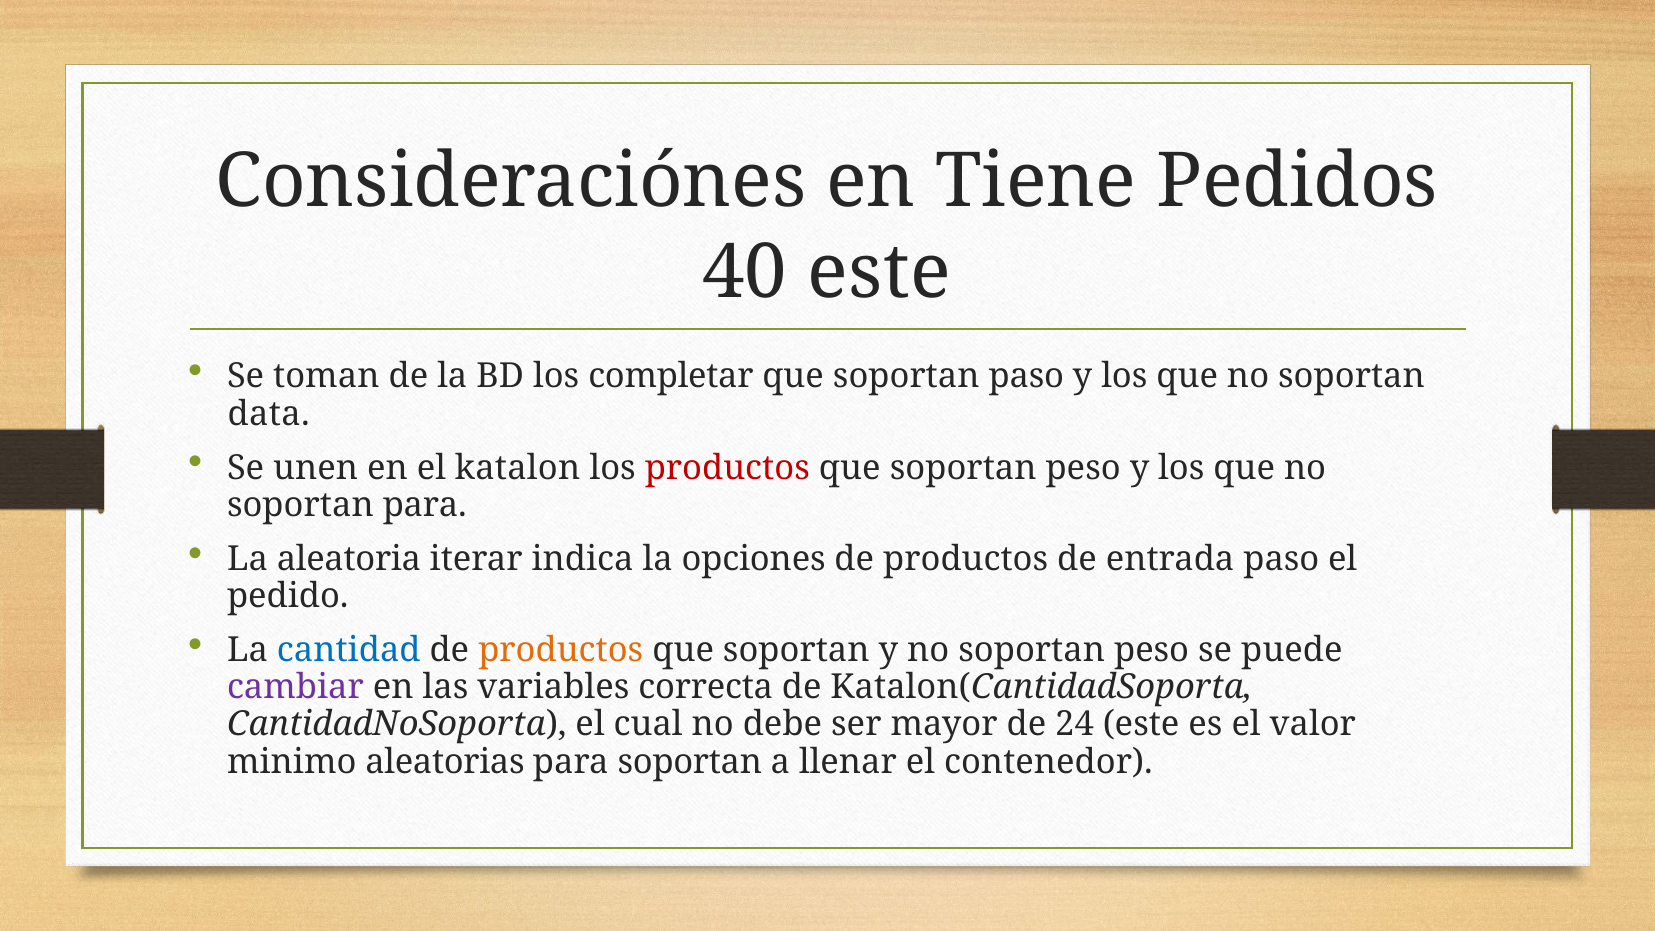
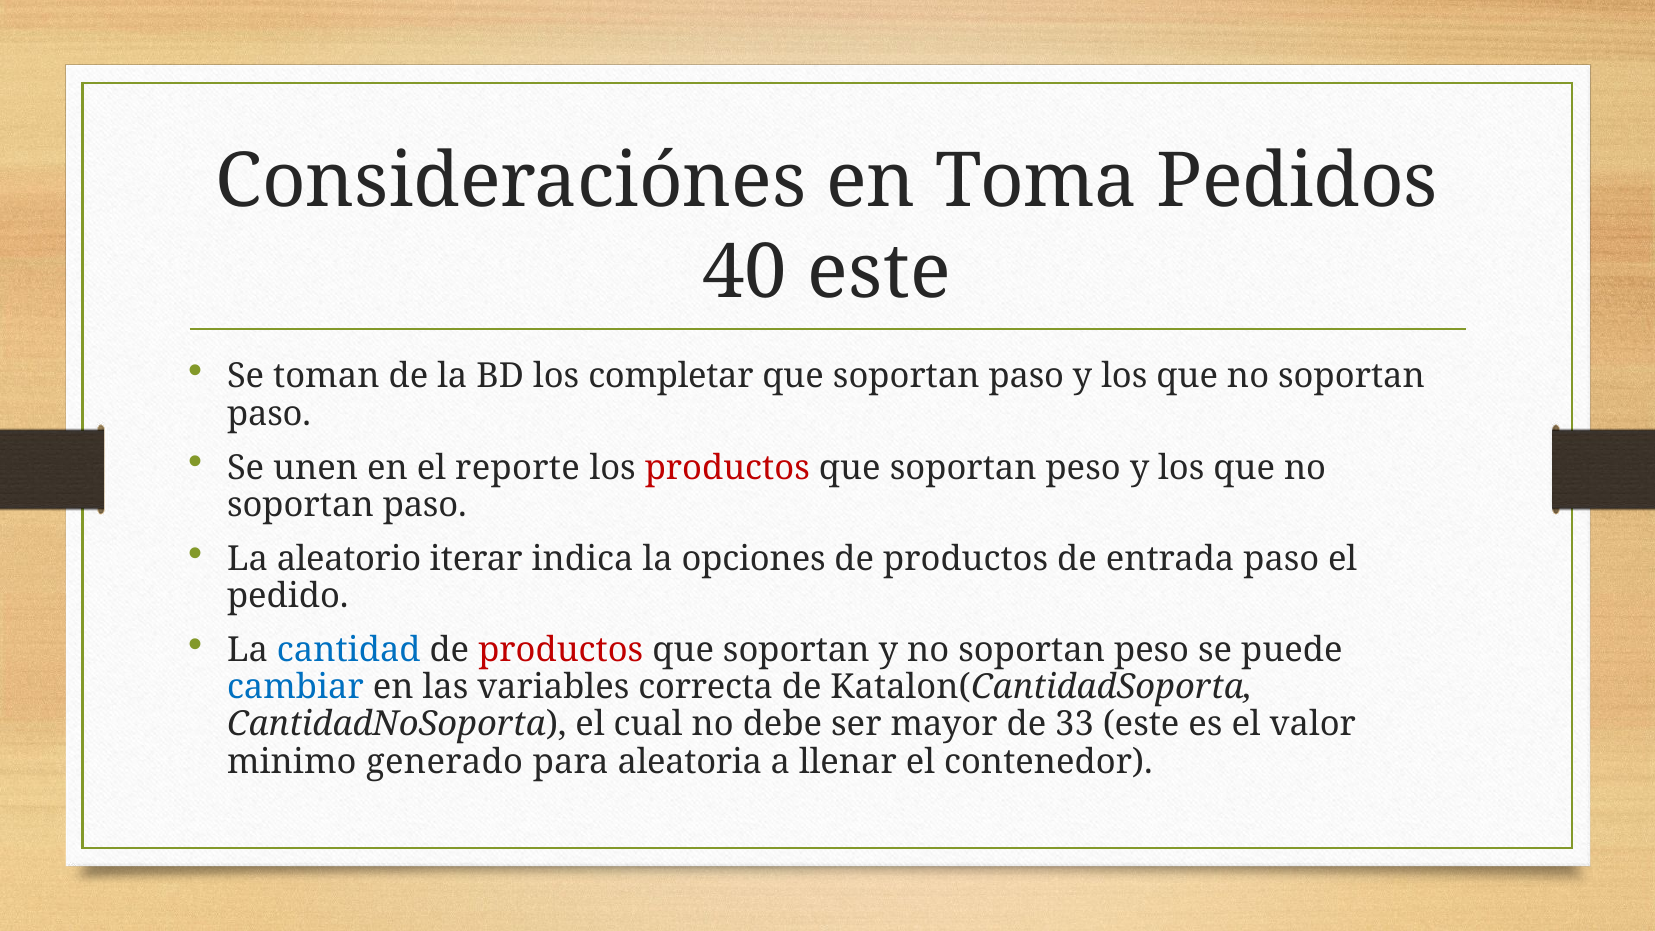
Tiene: Tiene -> Toma
data at (269, 414): data -> paso
katalon: katalon -> reporte
para at (425, 505): para -> paso
aleatoria: aleatoria -> aleatorio
productos at (561, 650) colour: orange -> red
cambiar colour: purple -> blue
24: 24 -> 33
aleatorias: aleatorias -> generado
para soportan: soportan -> aleatoria
